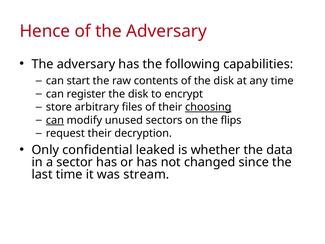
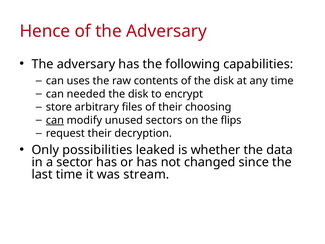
start: start -> uses
register: register -> needed
choosing underline: present -> none
confidential: confidential -> possibilities
